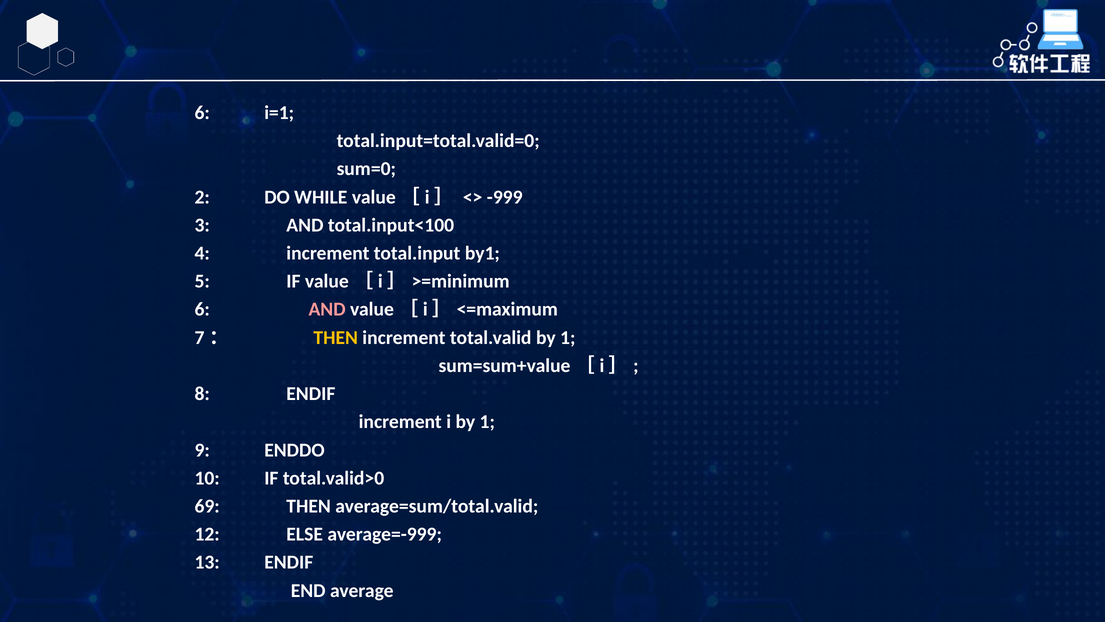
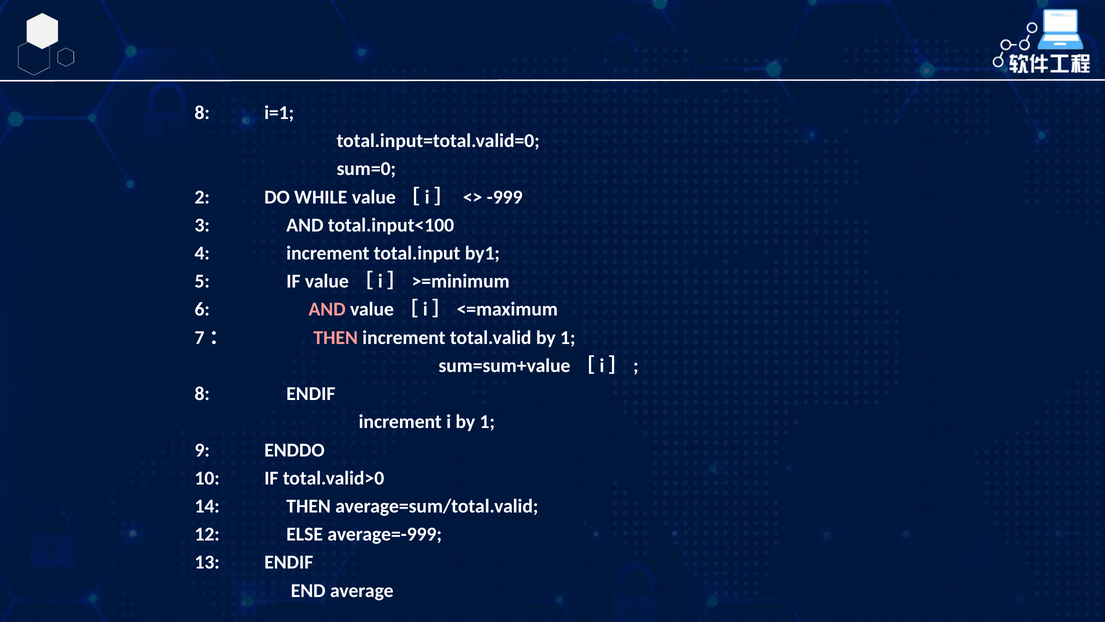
6 at (202, 113): 6 -> 8
THEN at (336, 338) colour: yellow -> pink
69: 69 -> 14
